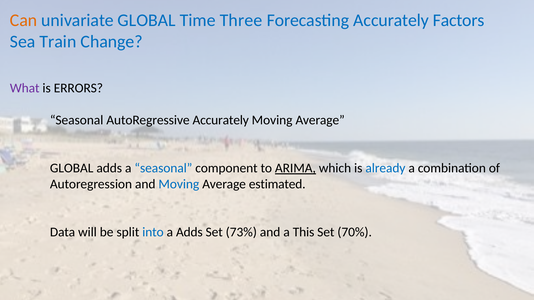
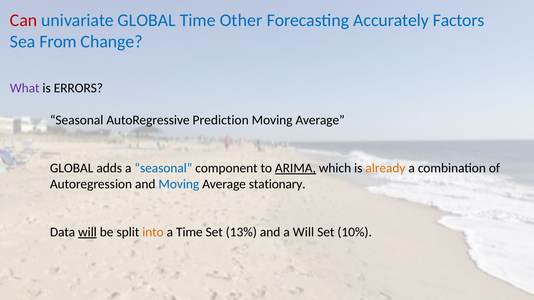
Can colour: orange -> red
Three: Three -> Other
Train: Train -> From
AutoRegressive Accurately: Accurately -> Prediction
already colour: blue -> orange
estimated: estimated -> stationary
will at (87, 232) underline: none -> present
into colour: blue -> orange
a Adds: Adds -> Time
73%: 73% -> 13%
a This: This -> Will
70%: 70% -> 10%
